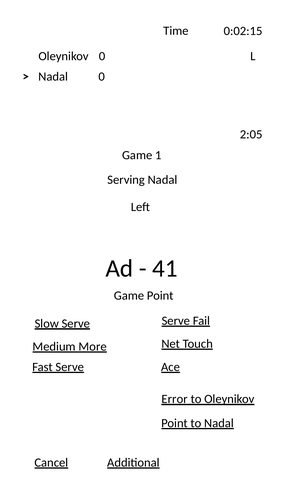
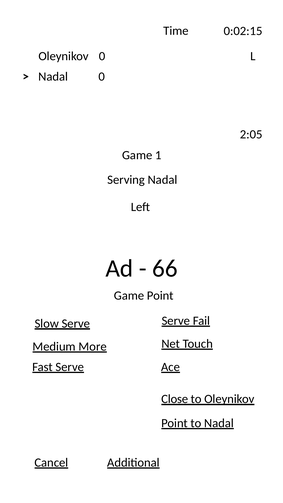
41: 41 -> 66
Error: Error -> Close
